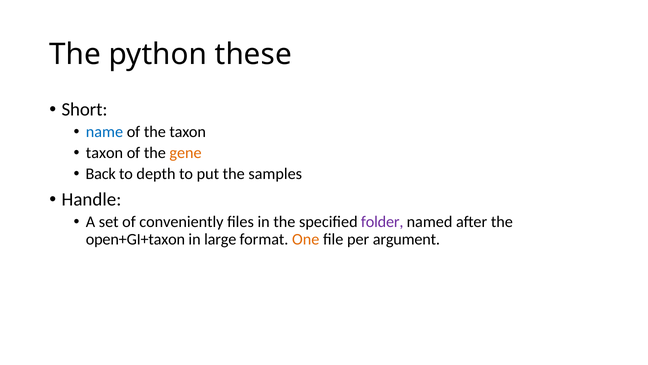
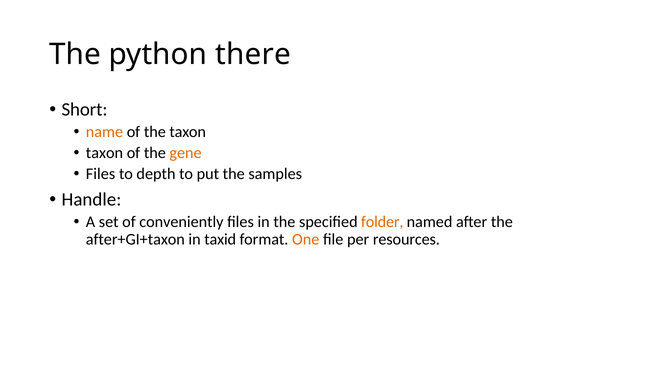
these: these -> there
name colour: blue -> orange
Back at (101, 174): Back -> Files
folder colour: purple -> orange
open+GI+taxon: open+GI+taxon -> after+GI+taxon
large: large -> taxid
argument: argument -> resources
